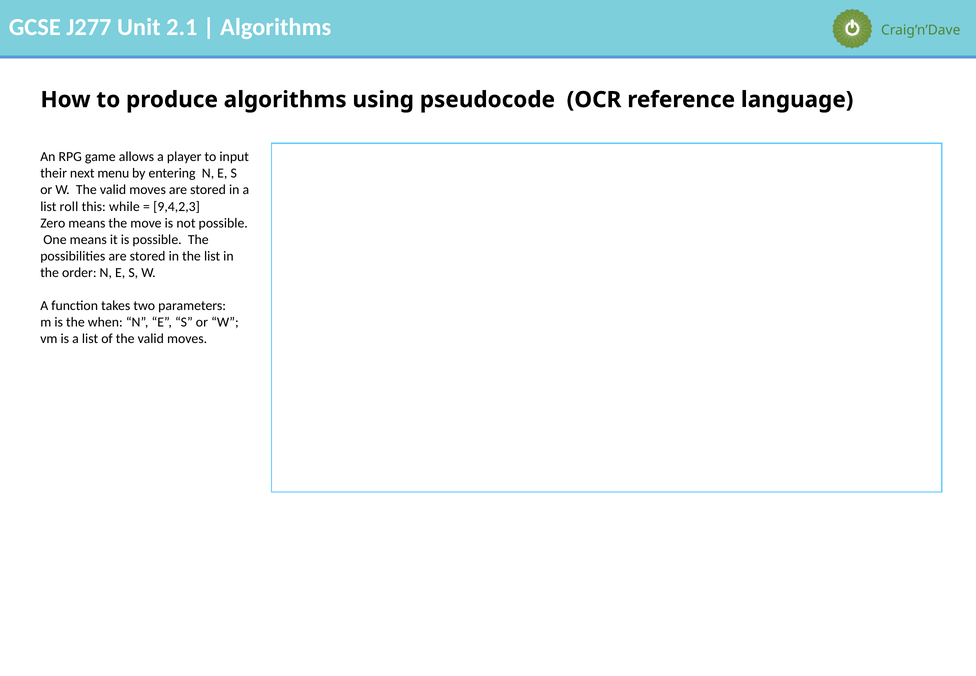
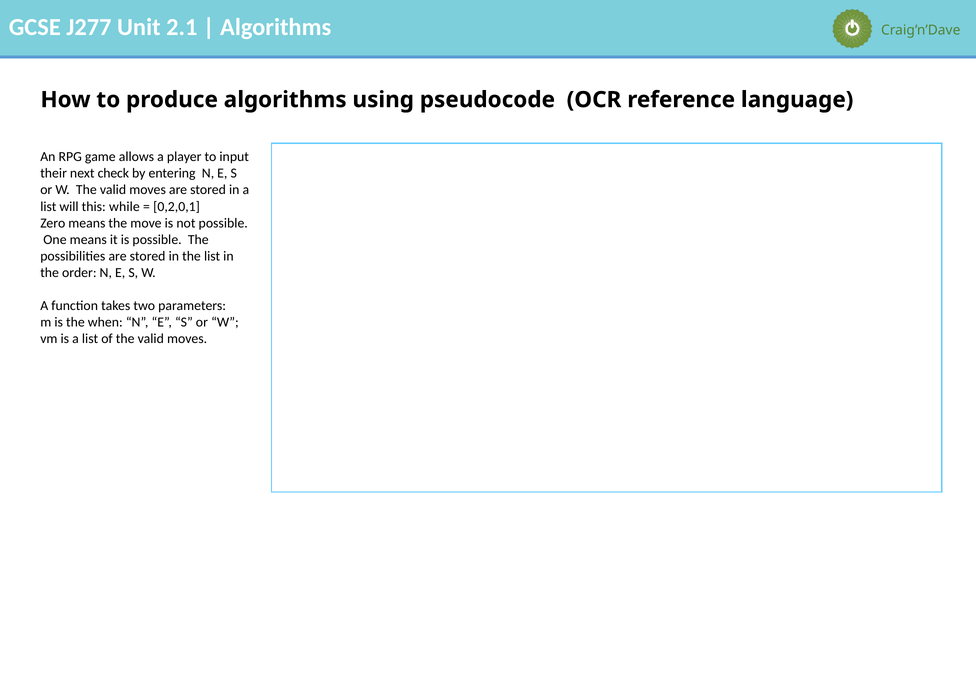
menu: menu -> check
roll: roll -> will
9,4,2,3: 9,4,2,3 -> 0,2,0,1
